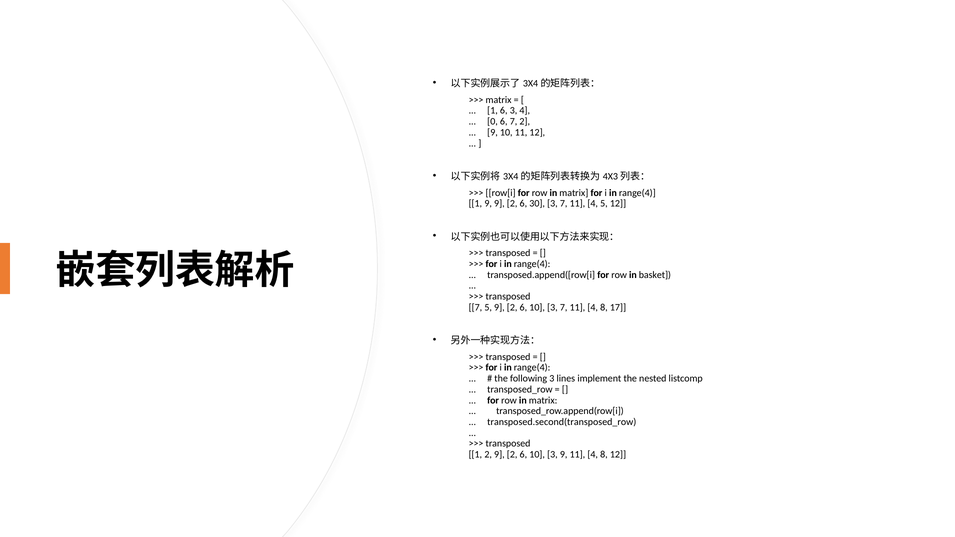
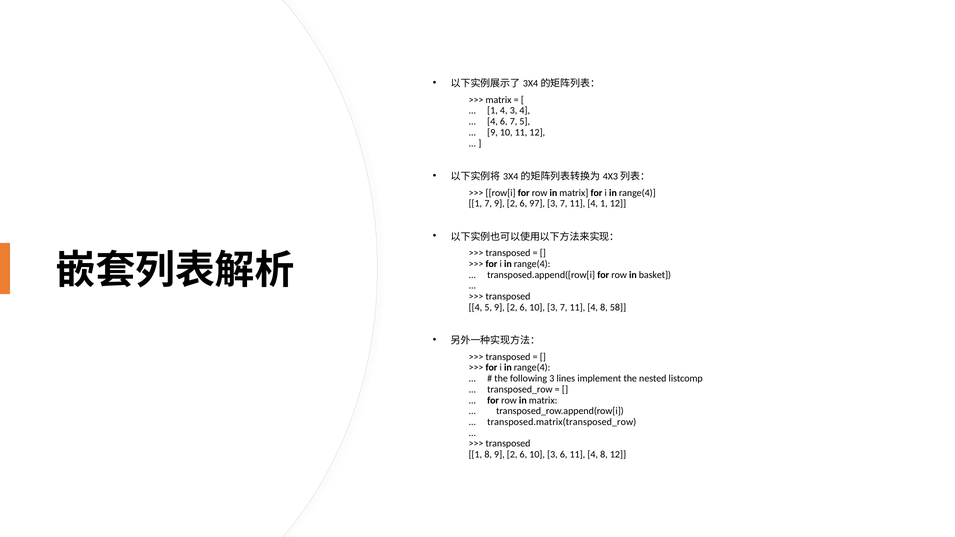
1 6: 6 -> 4
0 at (493, 122): 0 -> 4
7 2: 2 -> 5
1 9: 9 -> 7
30: 30 -> 97
4 5: 5 -> 1
7 at (475, 307): 7 -> 4
17: 17 -> 58
transposed.second(transposed_row: transposed.second(transposed_row -> transposed.matrix(transposed_row
1 2: 2 -> 8
3 9: 9 -> 6
